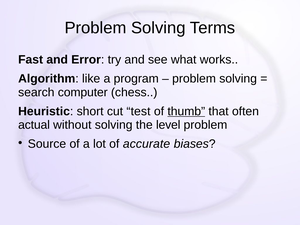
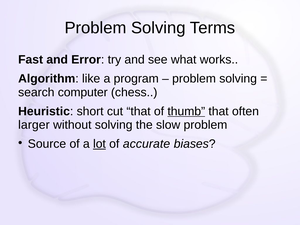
cut test: test -> that
actual: actual -> larger
level: level -> slow
lot underline: none -> present
